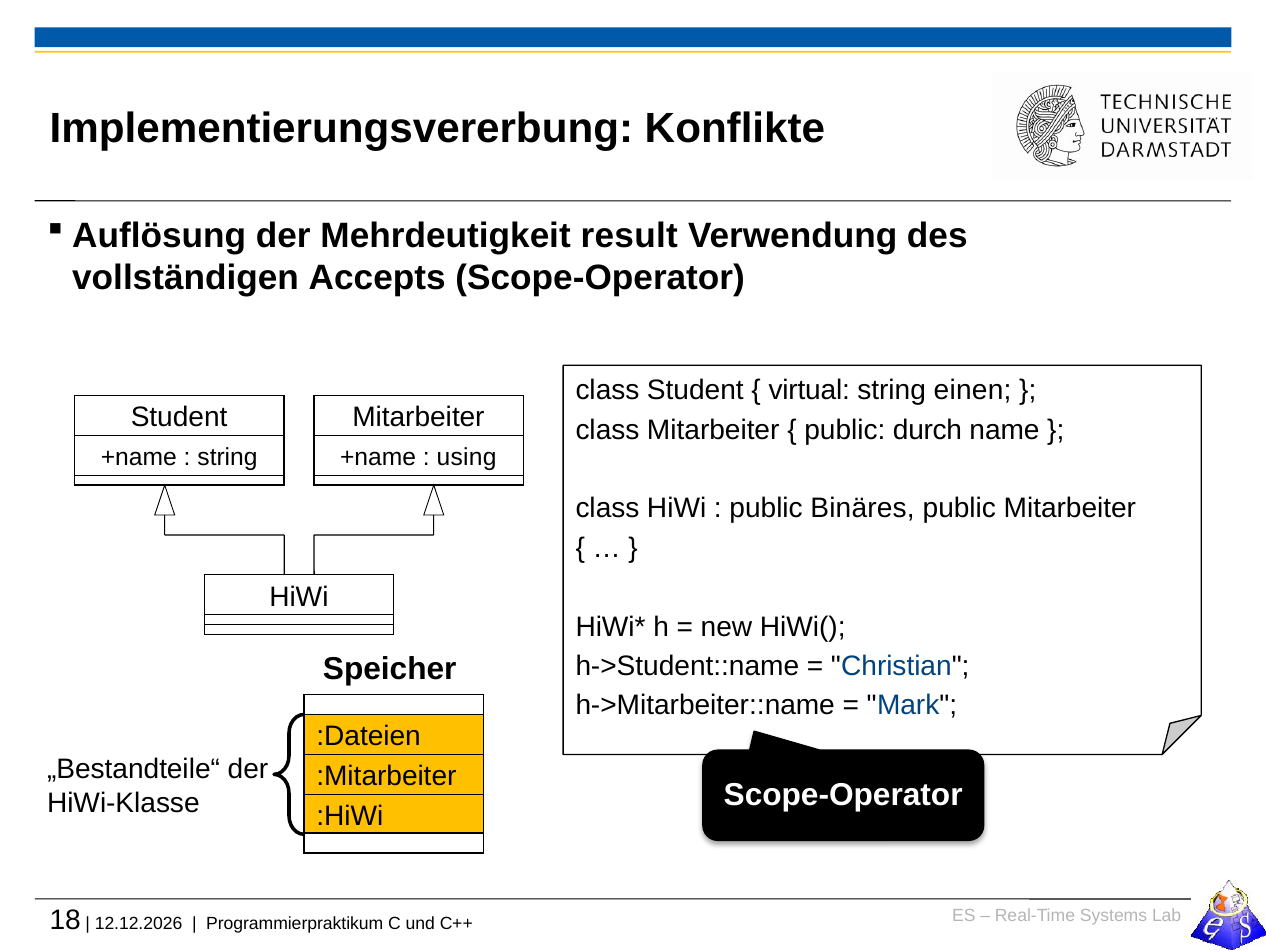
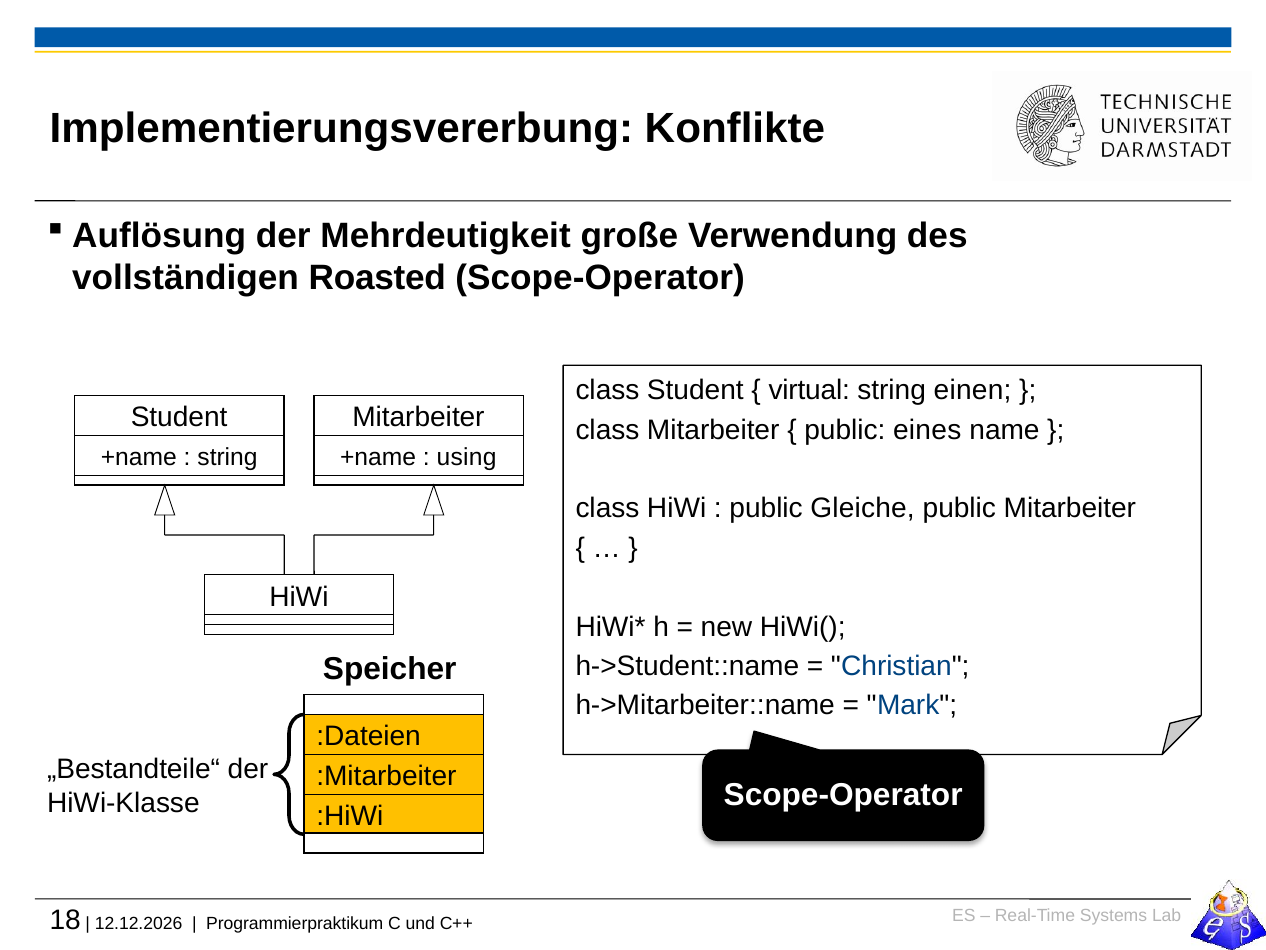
result: result -> große
Accepts: Accepts -> Roasted
durch: durch -> eines
Binäres: Binäres -> Gleiche
